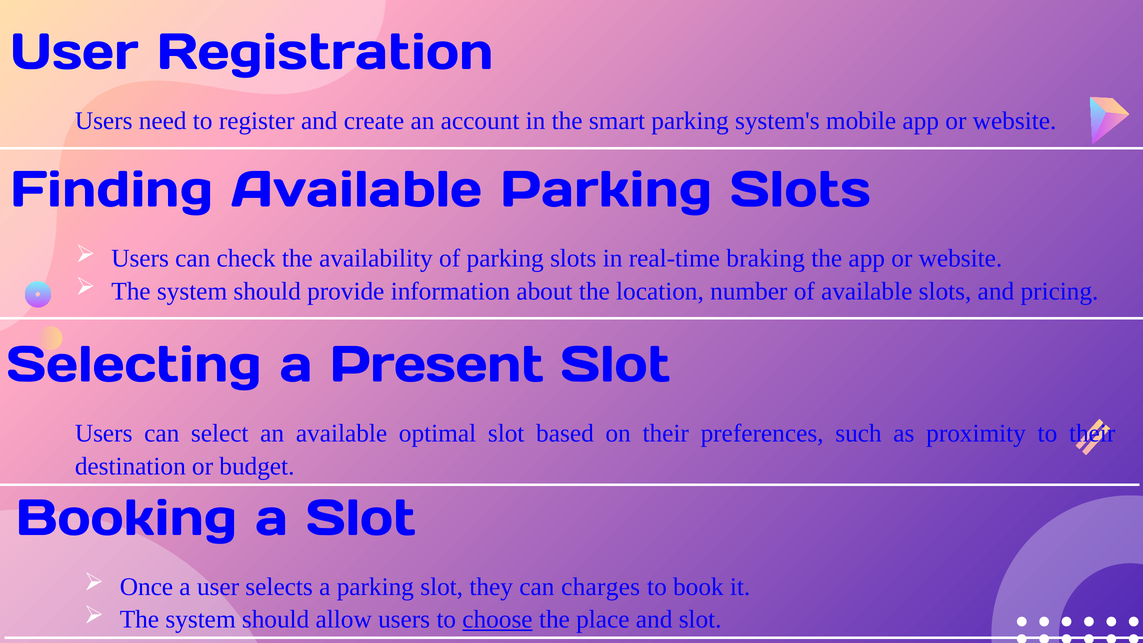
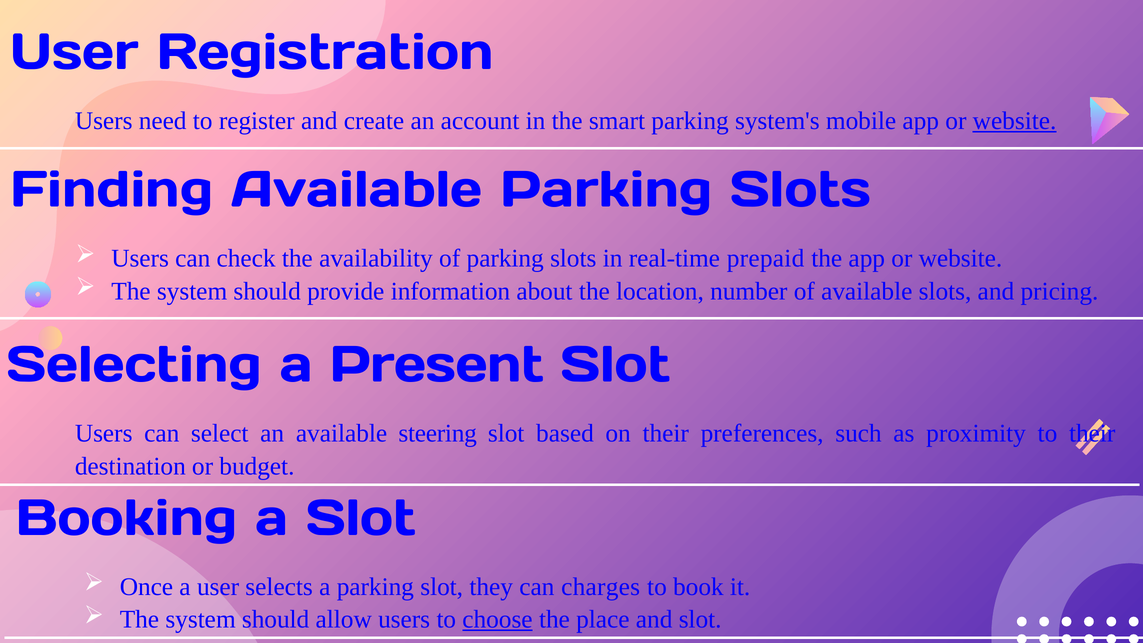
website at (1015, 121) underline: none -> present
braking: braking -> prepaid
optimal: optimal -> steering
